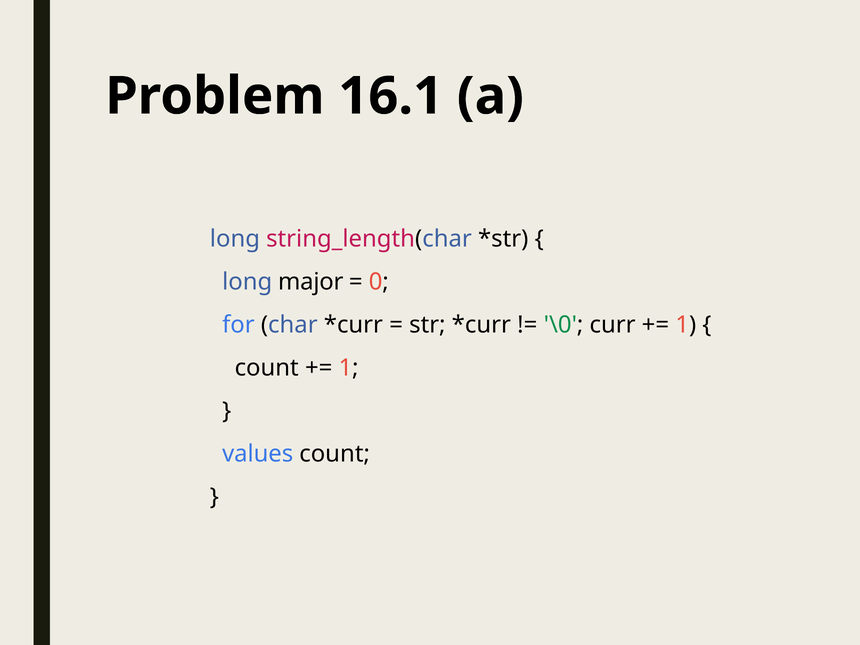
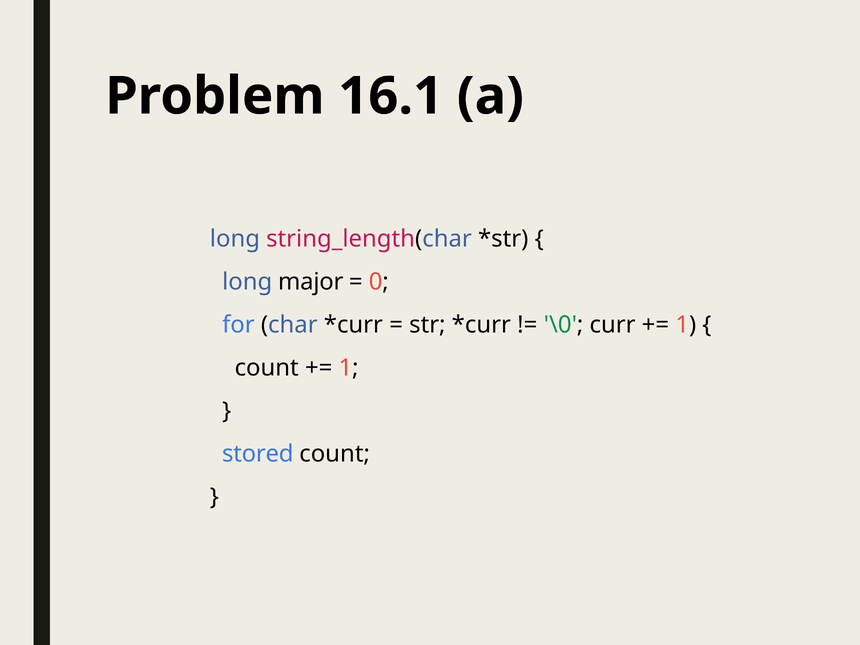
values: values -> stored
